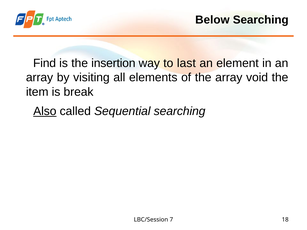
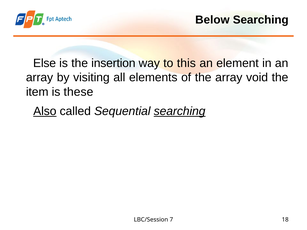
Find: Find -> Else
last: last -> this
break: break -> these
searching at (180, 111) underline: none -> present
